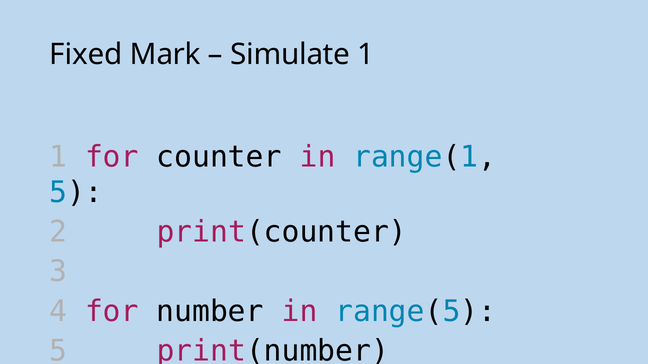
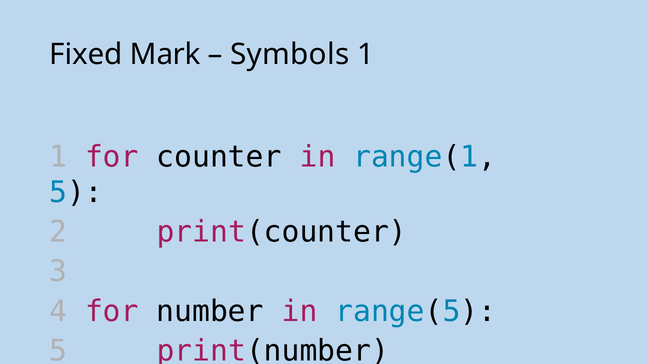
Simulate: Simulate -> Symbols
